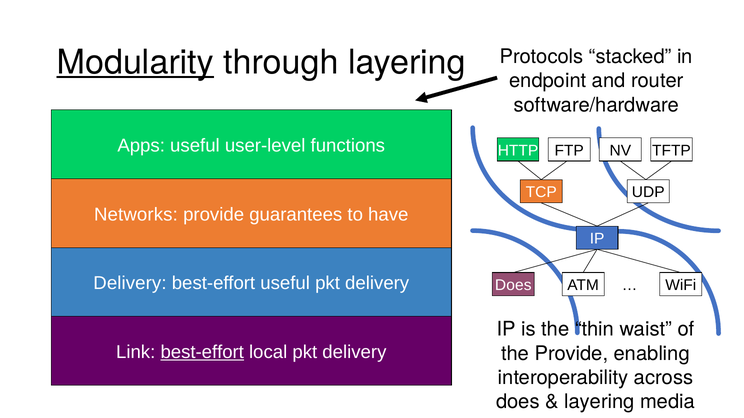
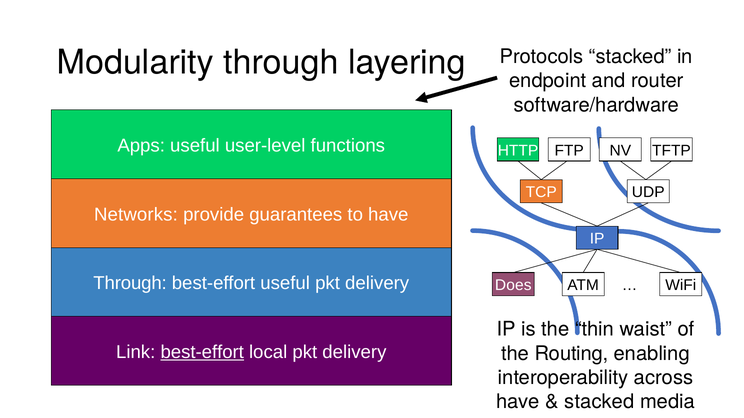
Modularity underline: present -> none
Delivery at (130, 284): Delivery -> Through
the Provide: Provide -> Routing
does at (518, 402): does -> have
layering at (599, 402): layering -> stacked
